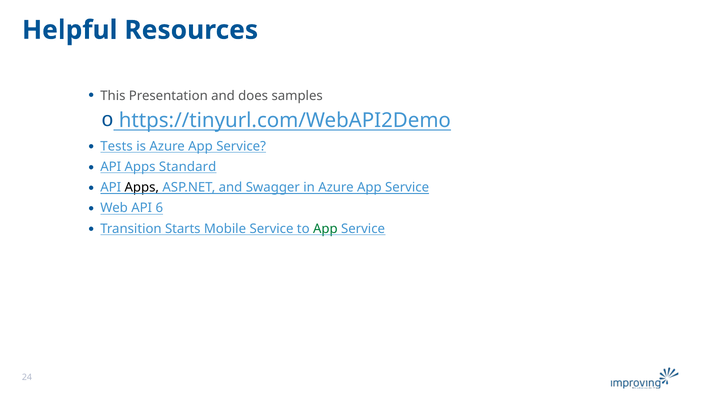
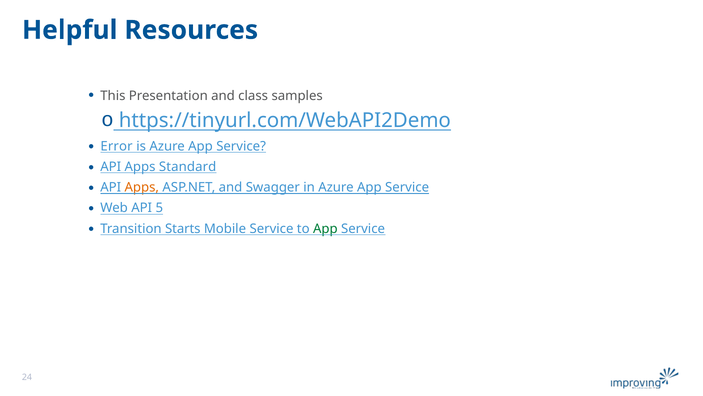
does: does -> class
Tests: Tests -> Error
Apps at (142, 187) colour: black -> orange
6: 6 -> 5
